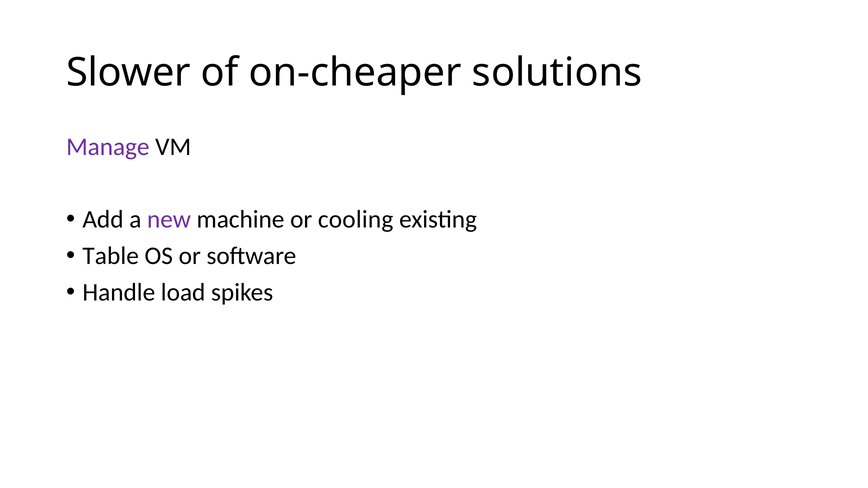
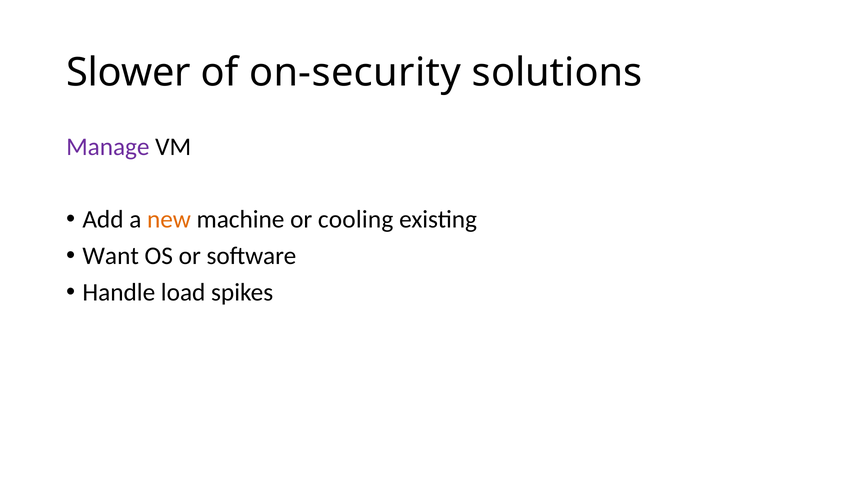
on-cheaper: on-cheaper -> on-security
new colour: purple -> orange
Table: Table -> Want
